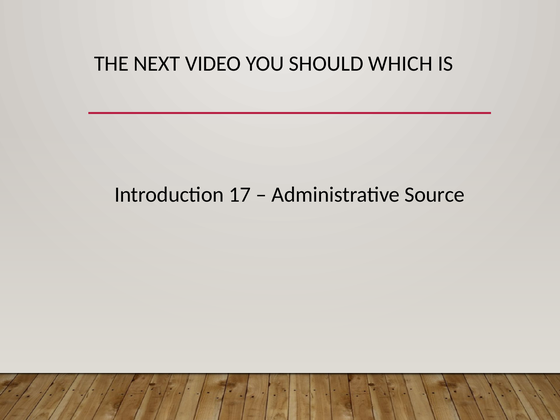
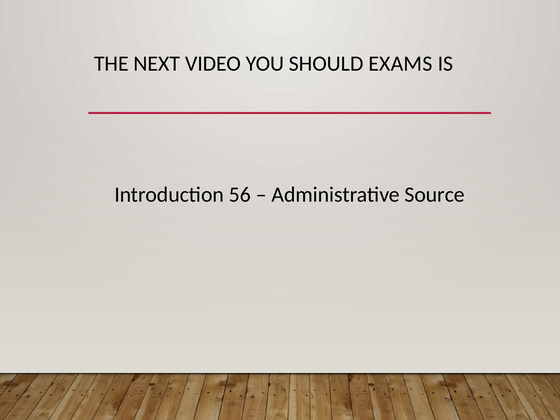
WHICH: WHICH -> EXAMS
17: 17 -> 56
